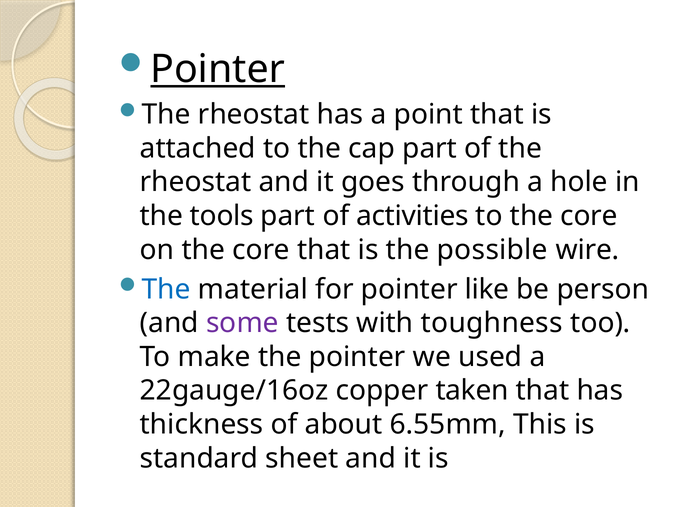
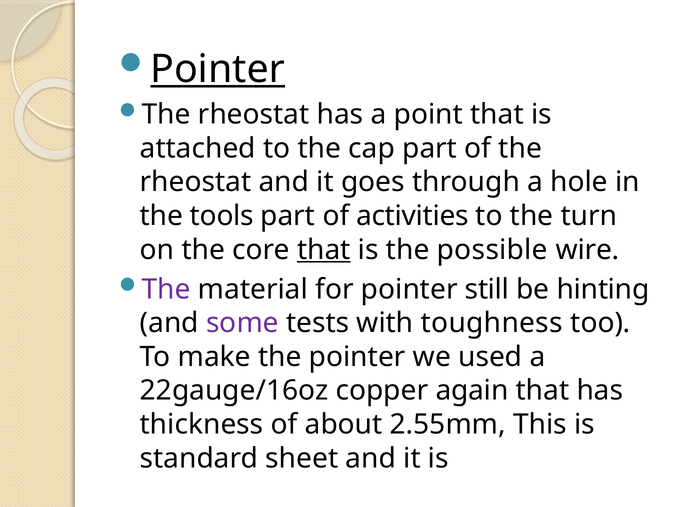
to the core: core -> turn
that at (324, 250) underline: none -> present
The at (166, 289) colour: blue -> purple
like: like -> still
person: person -> hinting
taken: taken -> again
6.55mm: 6.55mm -> 2.55mm
